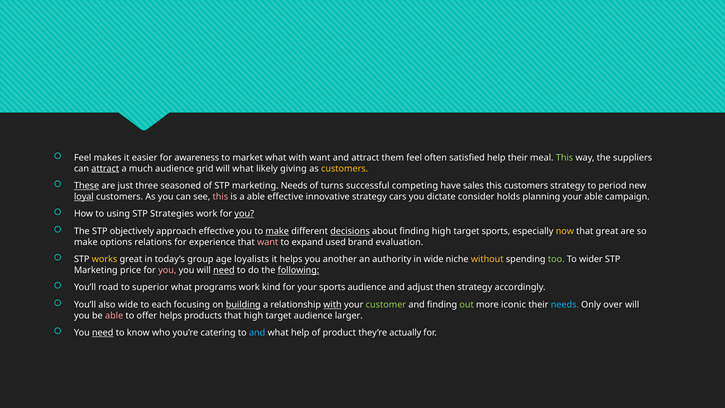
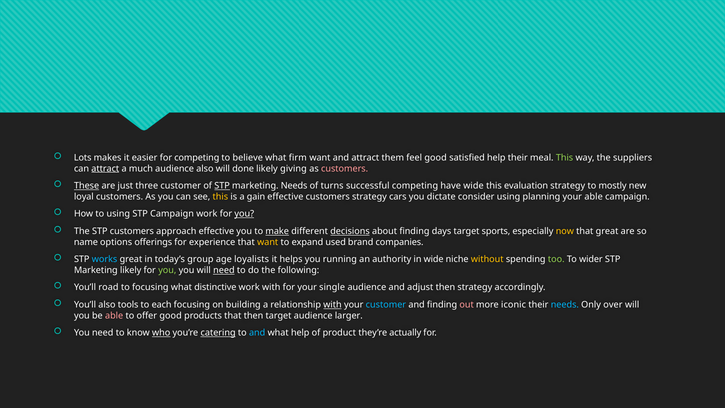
Feel at (83, 158): Feel -> Lots
for awareness: awareness -> competing
market: market -> believe
what with: with -> firm
feel often: often -> good
audience grid: grid -> also
will what: what -> done
customers at (345, 168) colour: yellow -> pink
three seasoned: seasoned -> customer
STP at (222, 186) underline: none -> present
have sales: sales -> wide
this customers: customers -> evaluation
period: period -> mostly
loyal underline: present -> none
this at (220, 197) colour: pink -> yellow
a able: able -> gain
effective innovative: innovative -> customers
consider holds: holds -> using
STP Strategies: Strategies -> Campaign
STP objectively: objectively -> customers
finding high: high -> days
make at (86, 242): make -> name
relations: relations -> offerings
want at (268, 242) colour: pink -> yellow
evaluation: evaluation -> companies
works colour: yellow -> light blue
another: another -> running
Marketing price: price -> likely
you at (167, 270) colour: pink -> light green
following underline: present -> none
to superior: superior -> focusing
programs: programs -> distinctive
work kind: kind -> with
your sports: sports -> single
also wide: wide -> tools
building underline: present -> none
customer at (386, 305) colour: light green -> light blue
out colour: light green -> pink
offer helps: helps -> good
that high: high -> then
need at (103, 333) underline: present -> none
who underline: none -> present
catering underline: none -> present
